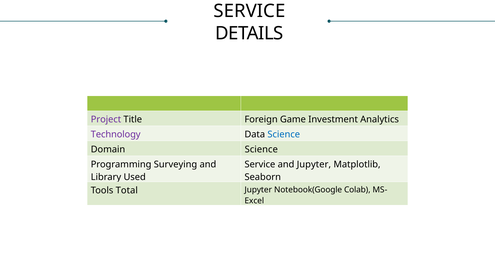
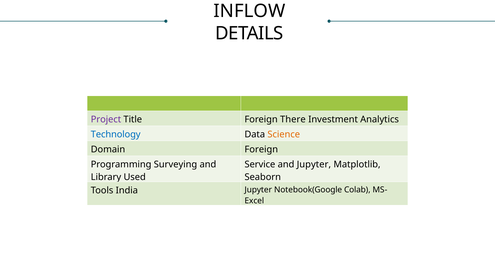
SERVICE at (249, 11): SERVICE -> INFLOW
Game: Game -> There
Technology colour: purple -> blue
Science at (284, 135) colour: blue -> orange
Domain Science: Science -> Foreign
Total: Total -> India
